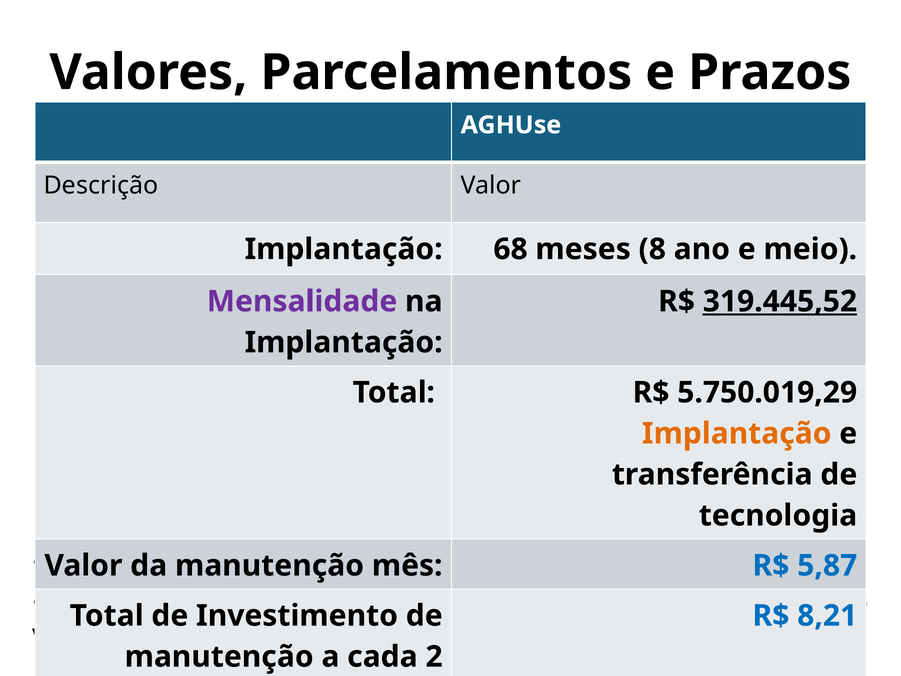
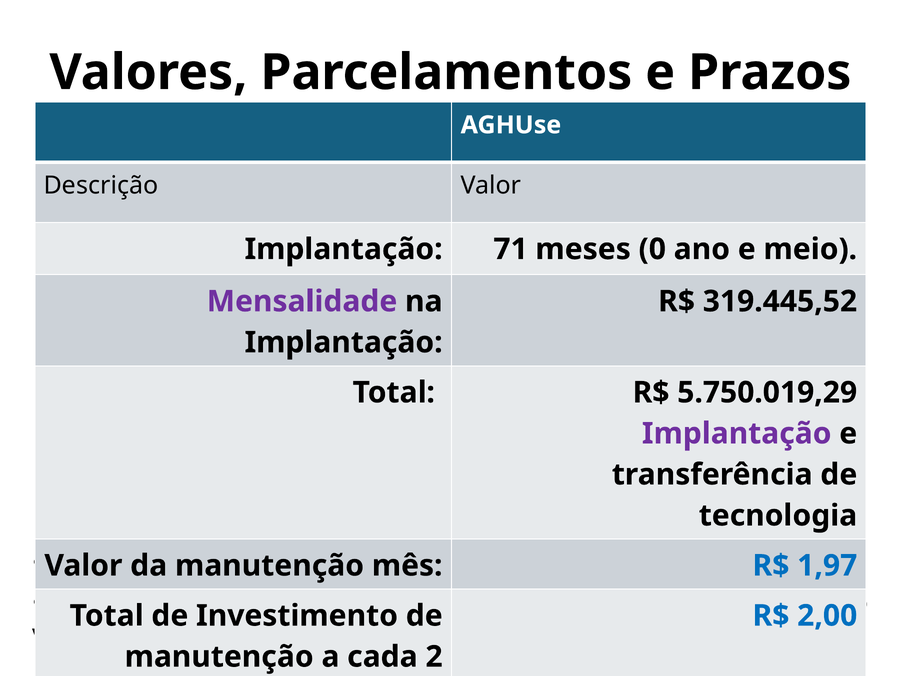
68: 68 -> 71
8: 8 -> 0
319.445,52 underline: present -> none
Implantação at (737, 433) colour: orange -> purple
5,87: 5,87 -> 1,97
8,21: 8,21 -> 2,00
